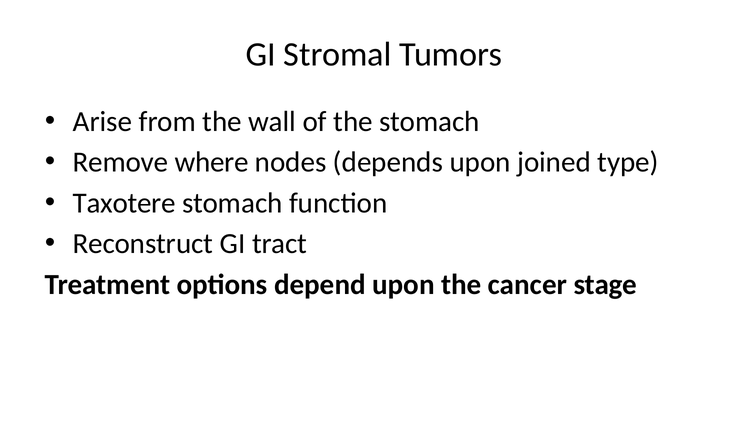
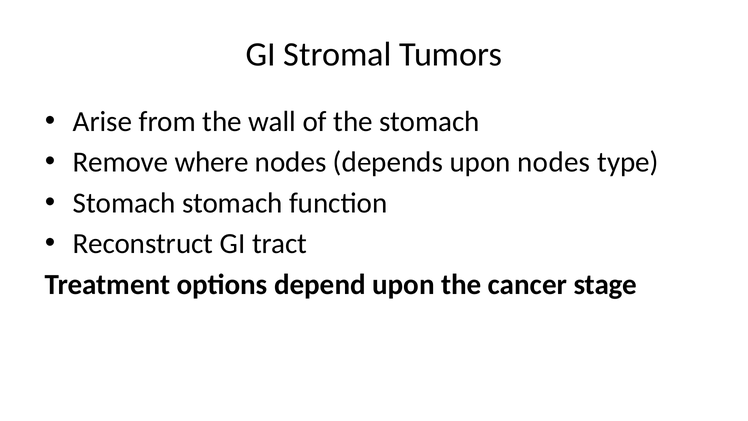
upon joined: joined -> nodes
Taxotere at (124, 203): Taxotere -> Stomach
